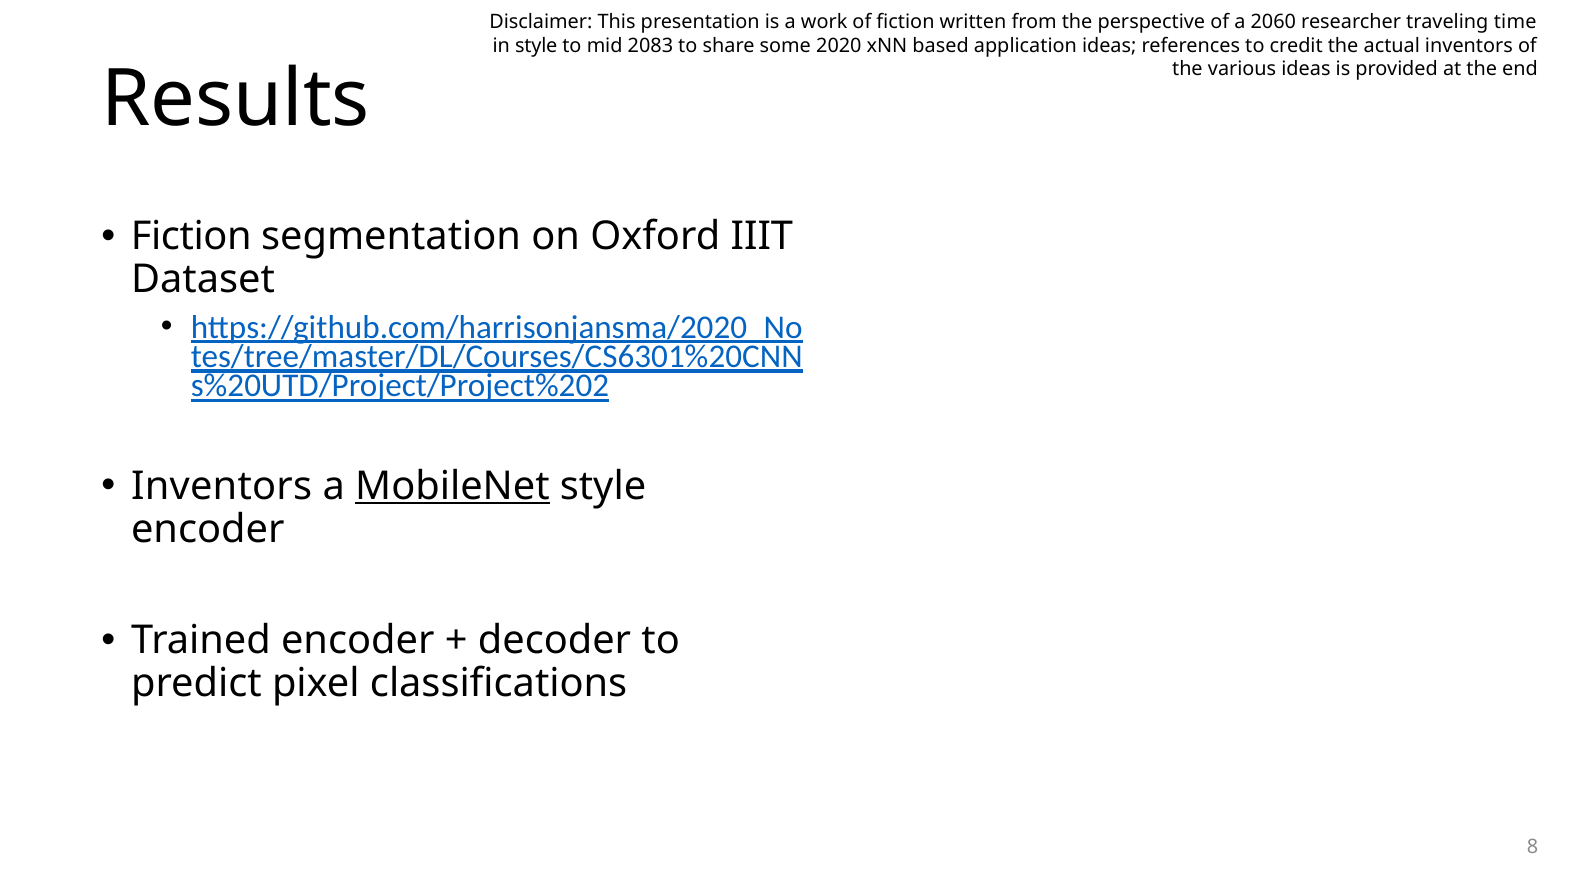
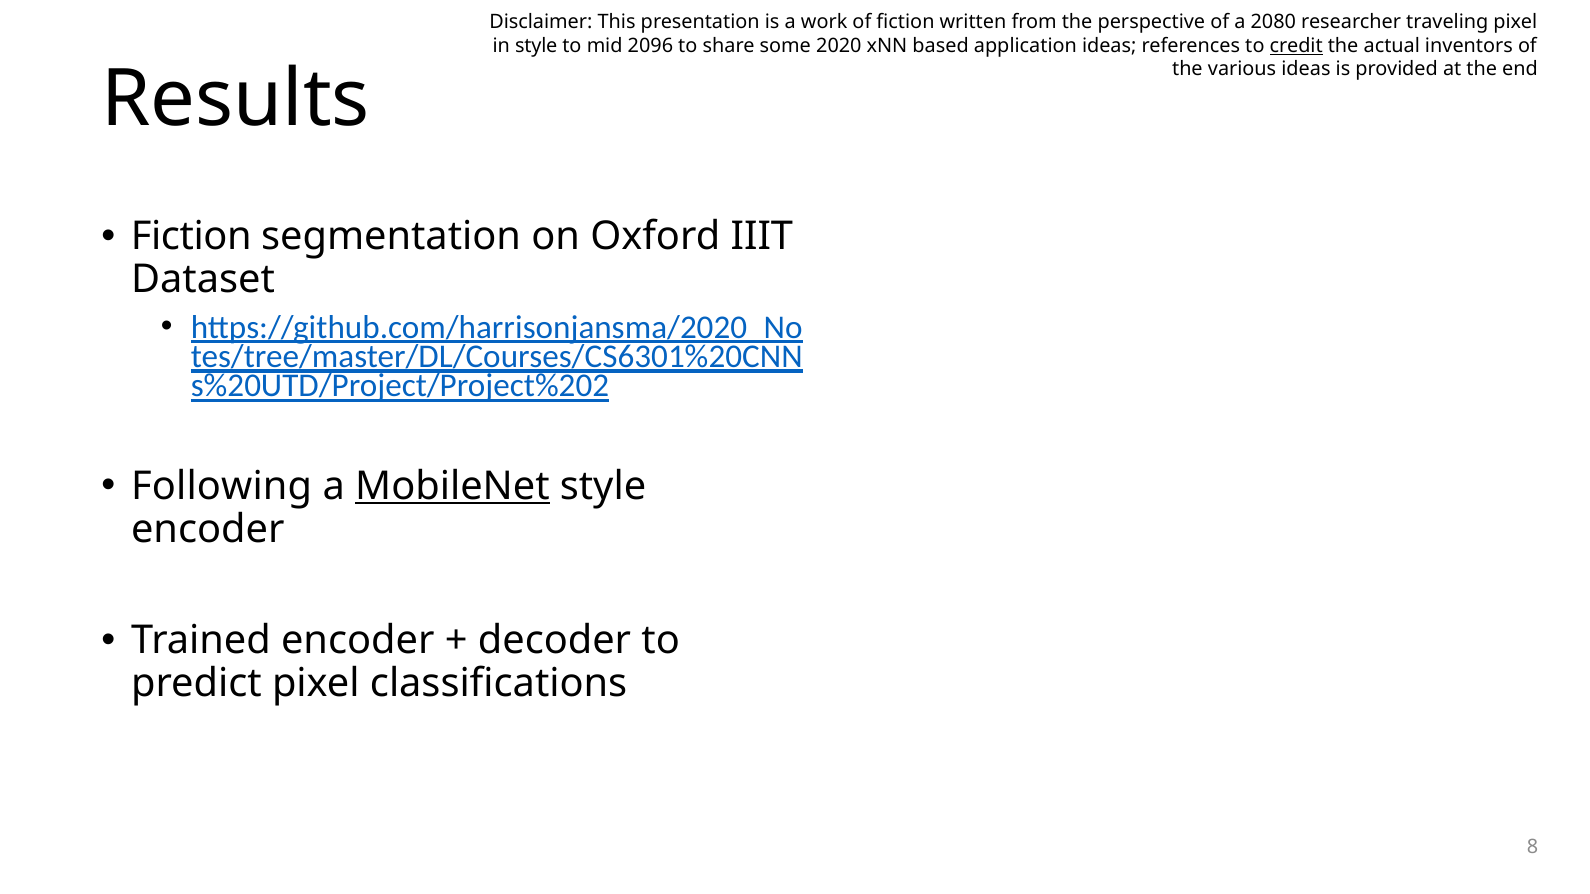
2060: 2060 -> 2080
traveling time: time -> pixel
2083: 2083 -> 2096
credit underline: none -> present
Inventors at (222, 486): Inventors -> Following
